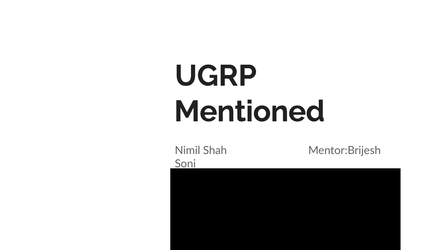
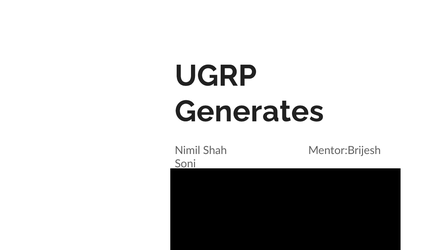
Mentioned: Mentioned -> Generates
